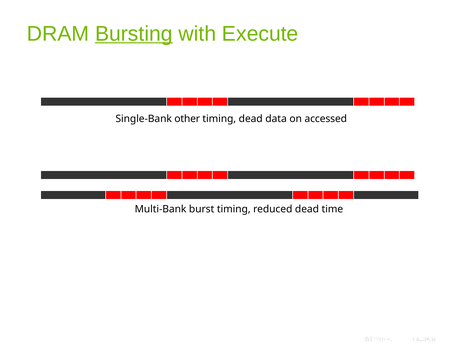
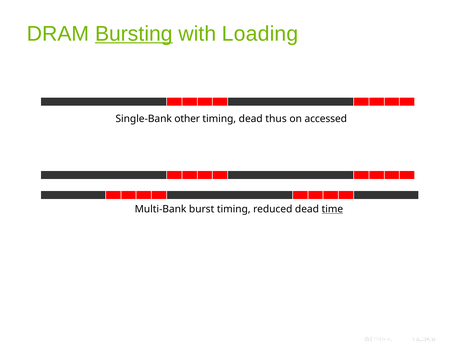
Execute: Execute -> Loading
data: data -> thus
time underline: none -> present
